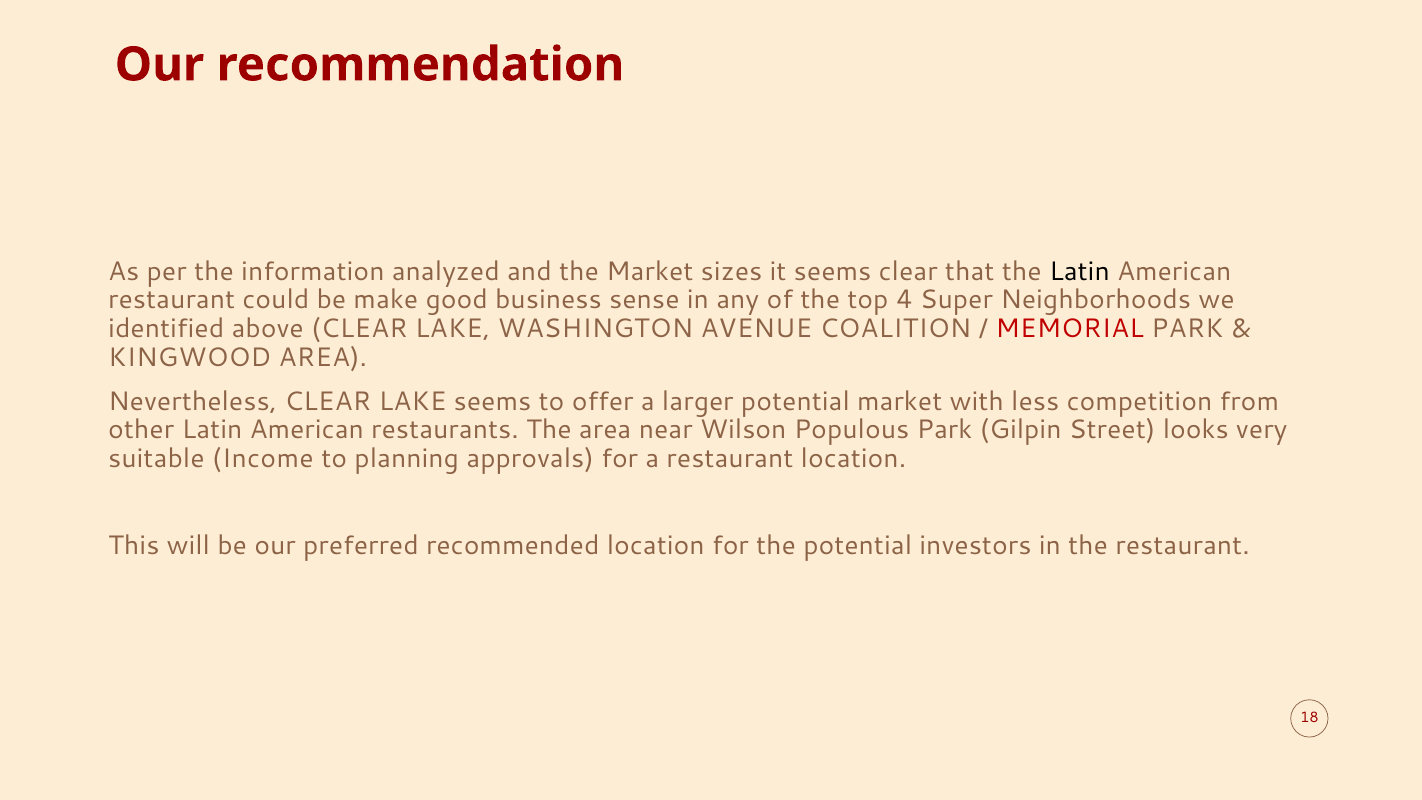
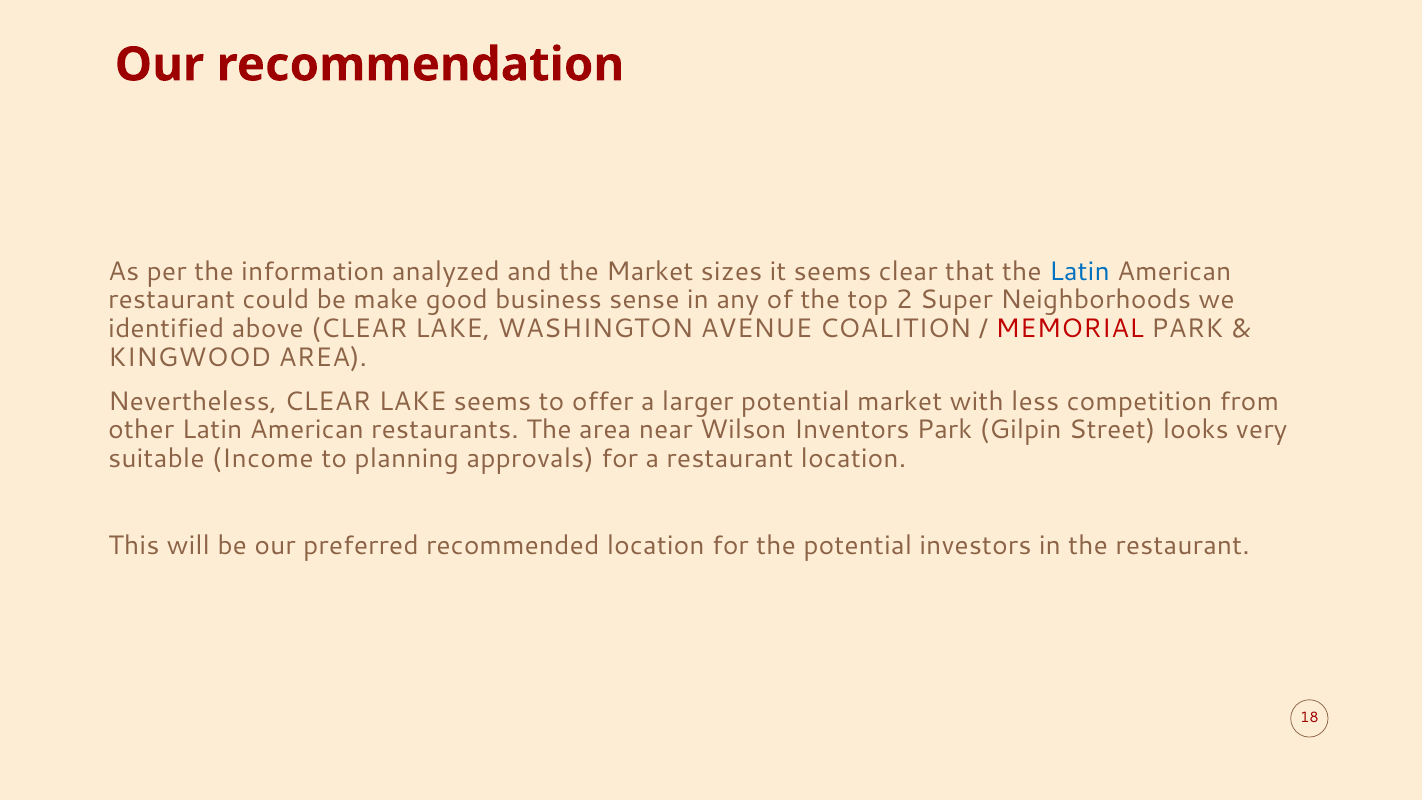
Latin at (1079, 271) colour: black -> blue
4: 4 -> 2
Populous: Populous -> Inventors
